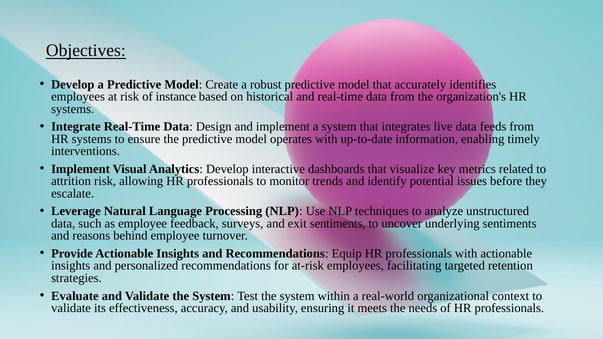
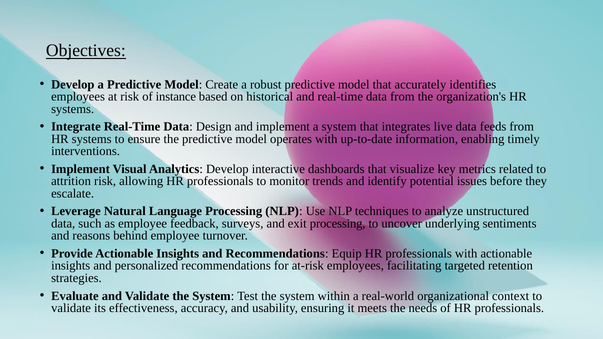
exit sentiments: sentiments -> processing
